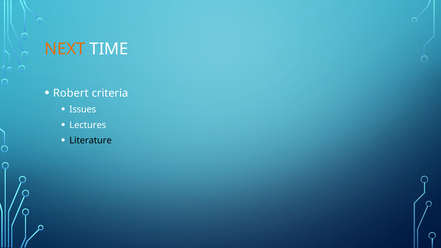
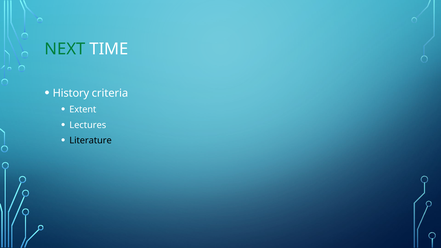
NEXT colour: orange -> green
Robert: Robert -> History
Issues: Issues -> Extent
